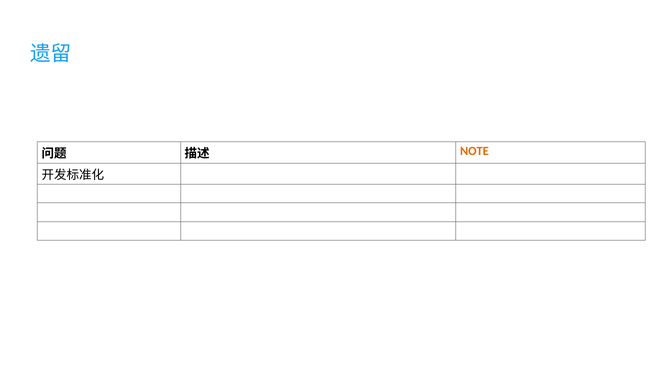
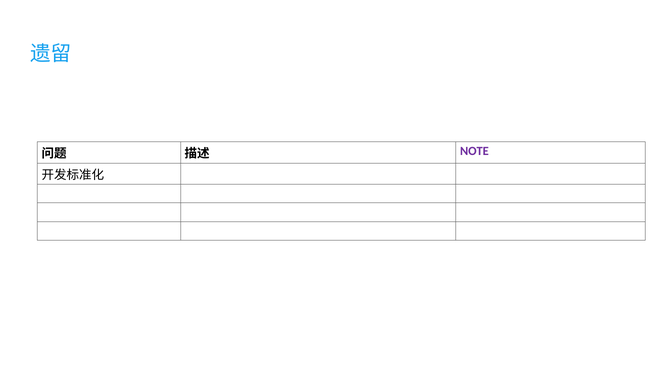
NOTE colour: orange -> purple
